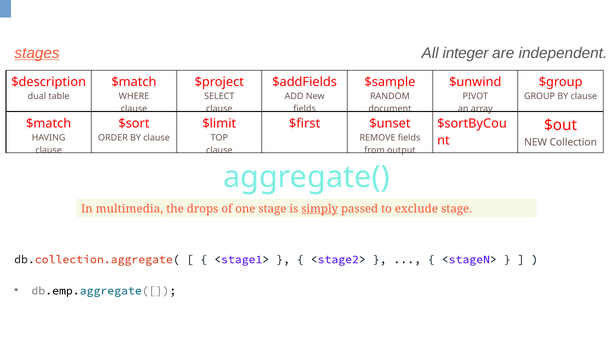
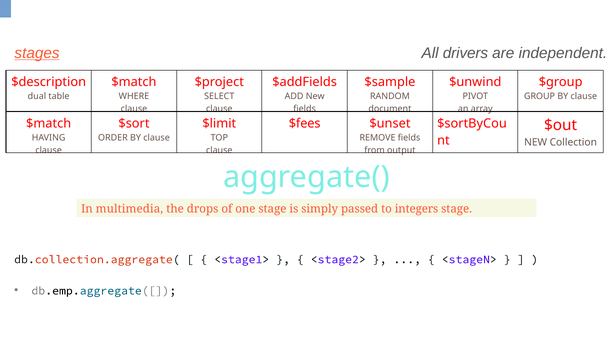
integer: integer -> drivers
$first: $first -> $fees
simply underline: present -> none
exclude: exclude -> integers
